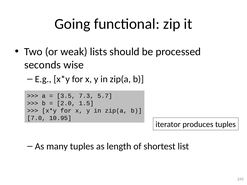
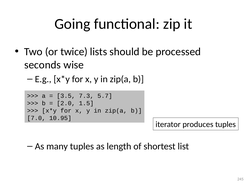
weak: weak -> twice
